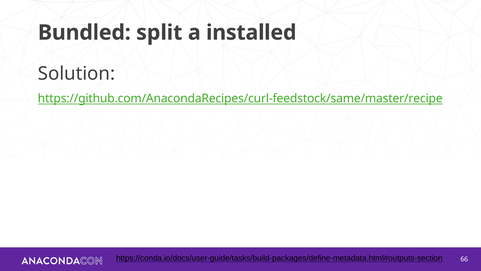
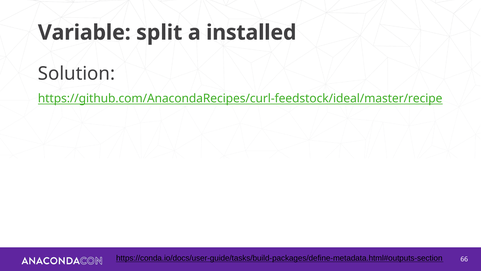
Bundled: Bundled -> Variable
https://github.com/AnacondaRecipes/curl-feedstock/same/master/recipe: https://github.com/AnacondaRecipes/curl-feedstock/same/master/recipe -> https://github.com/AnacondaRecipes/curl-feedstock/ideal/master/recipe
